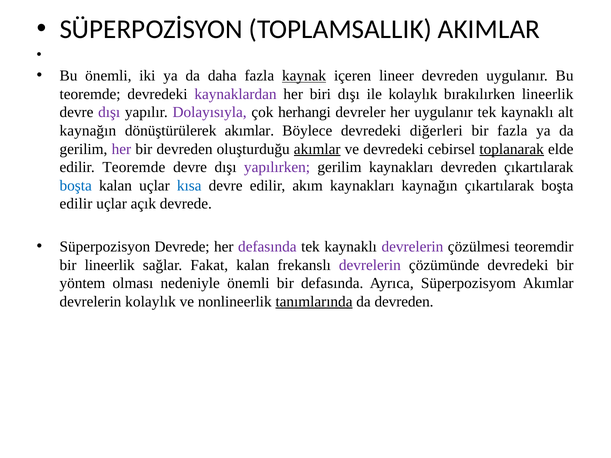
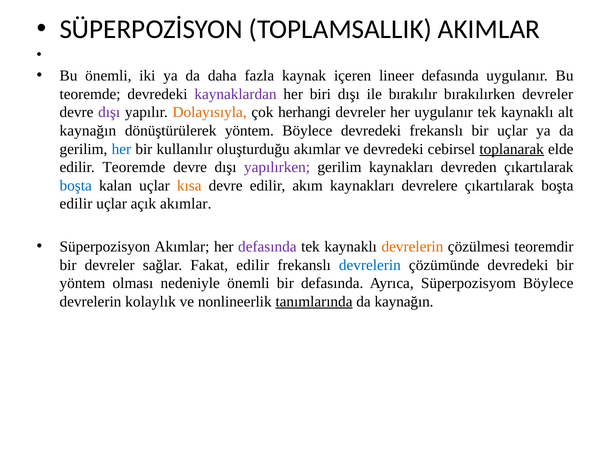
kaynak underline: present -> none
lineer devreden: devreden -> defasında
ile kolaylık: kolaylık -> bırakılır
bırakılırken lineerlik: lineerlik -> devreler
Dolayısıyla colour: purple -> orange
dönüştürülerek akımlar: akımlar -> yöntem
devredeki diğerleri: diğerleri -> frekanslı
bir fazla: fazla -> uçlar
her at (121, 149) colour: purple -> blue
bir devreden: devreden -> kullanılır
akımlar at (317, 149) underline: present -> none
kısa colour: blue -> orange
kaynakları kaynağın: kaynağın -> devrelere
açık devrede: devrede -> akımlar
Süperpozisyon Devrede: Devrede -> Akımlar
devrelerin at (412, 247) colour: purple -> orange
bir lineerlik: lineerlik -> devreler
Fakat kalan: kalan -> edilir
devrelerin at (370, 265) colour: purple -> blue
Süperpozisyom Akımlar: Akımlar -> Böylece
da devreden: devreden -> kaynağın
